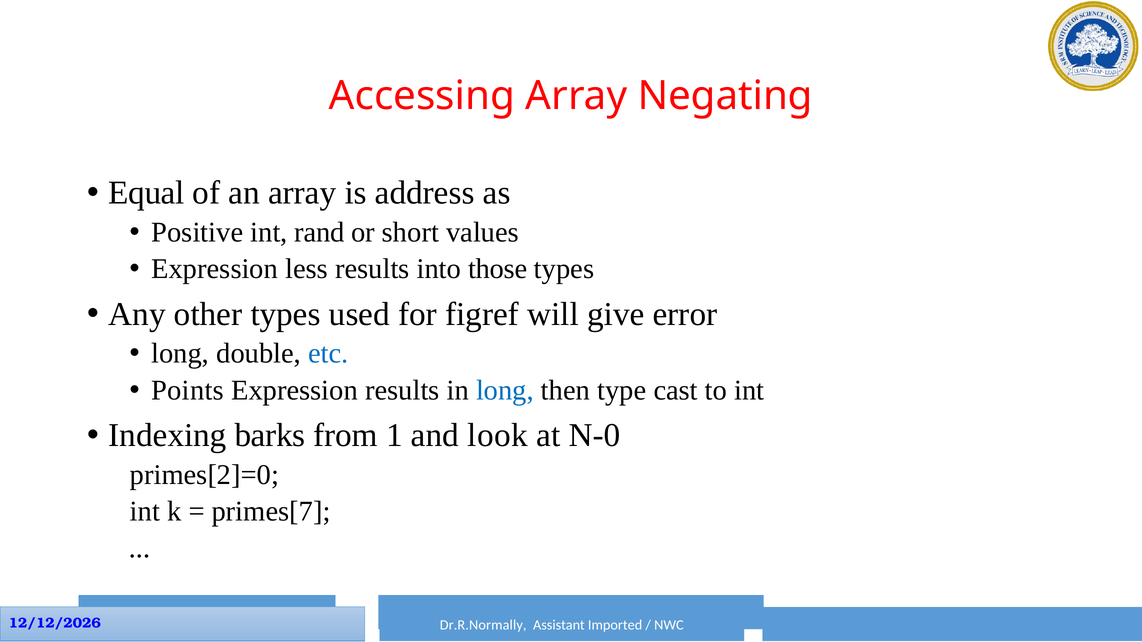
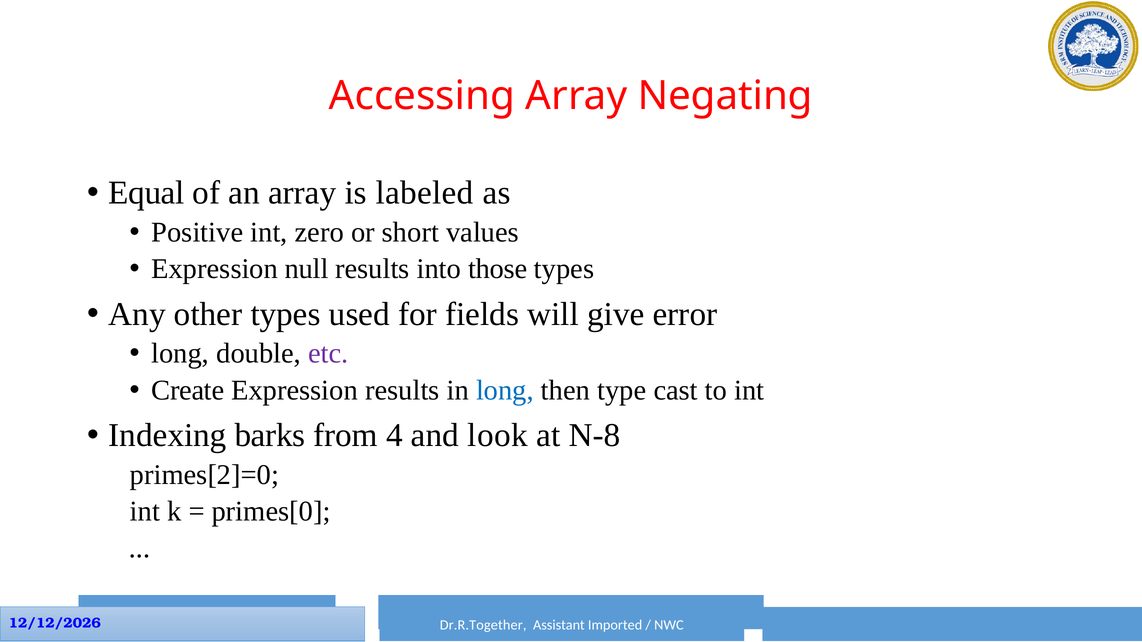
address: address -> labeled
rand: rand -> zero
less: less -> null
figref: figref -> fields
etc colour: blue -> purple
Points: Points -> Create
1: 1 -> 4
N-0: N-0 -> N-8
primes[7: primes[7 -> primes[0
Dr.R.Normally: Dr.R.Normally -> Dr.R.Together
